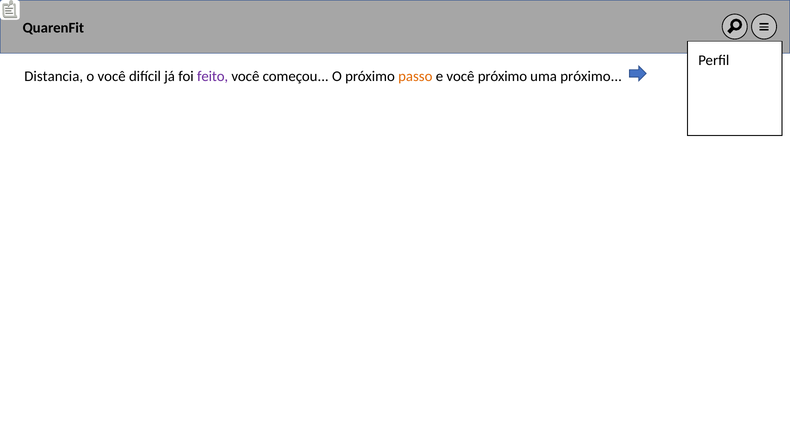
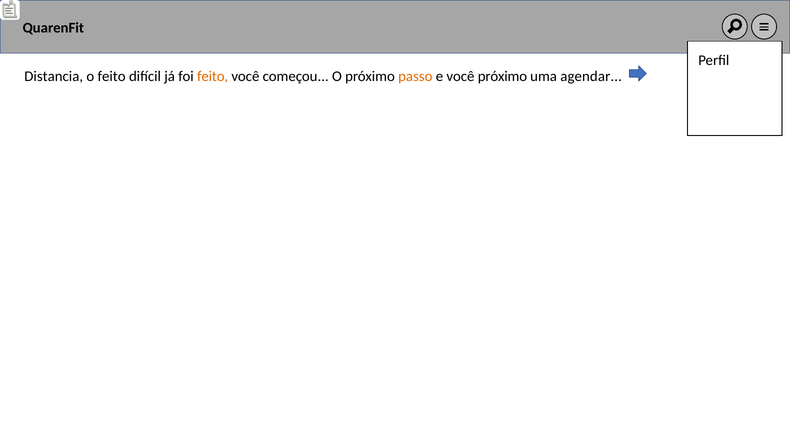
o você: você -> feito
feito at (213, 76) colour: purple -> orange
uma próximo: próximo -> agendar
